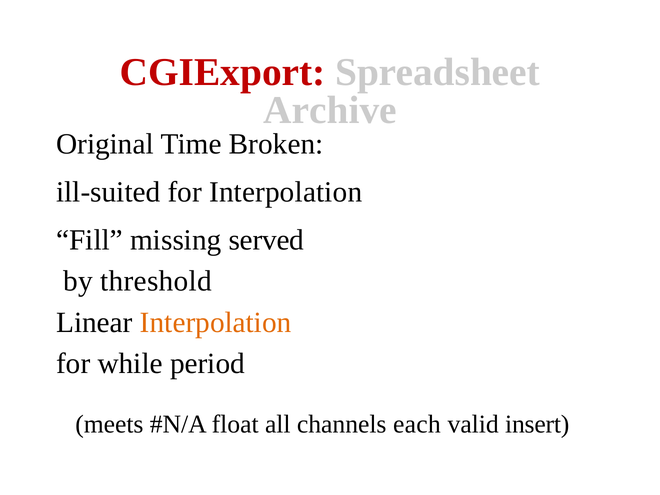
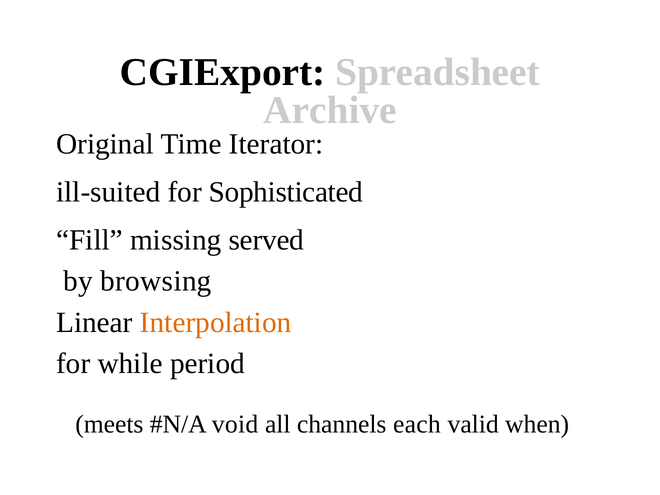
CGIExport colour: red -> black
Broken: Broken -> Iterator
for Interpolation: Interpolation -> Sophisticated
threshold: threshold -> browsing
float: float -> void
insert: insert -> when
